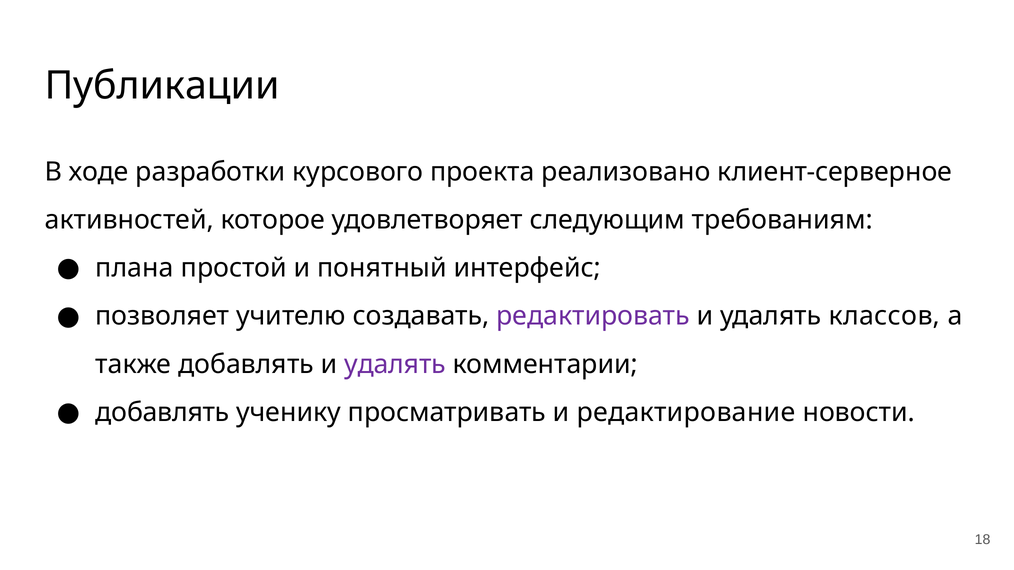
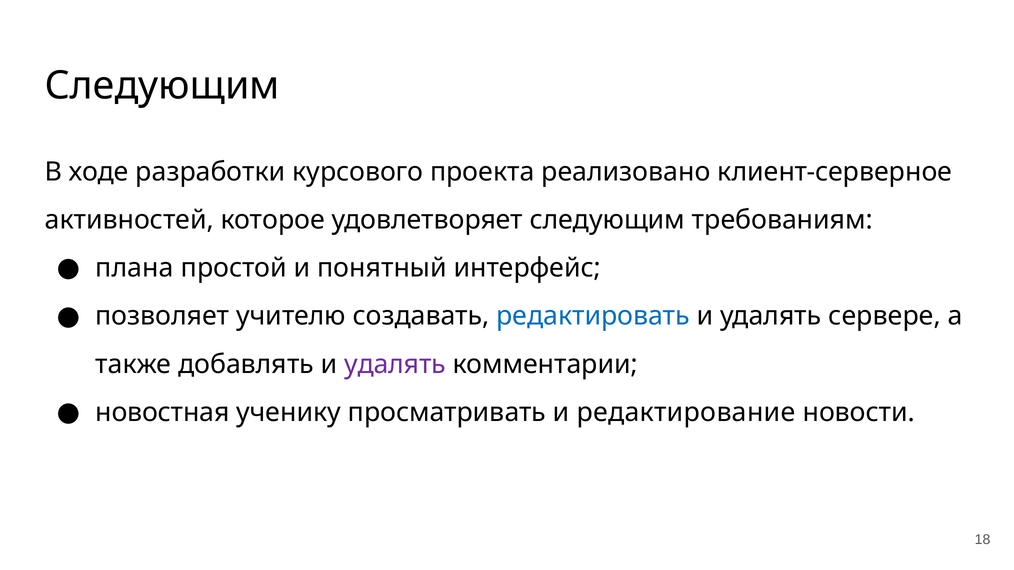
Публикации at (162, 86): Публикации -> Следующим
редактировать colour: purple -> blue
классов: классов -> сервере
добавлять at (162, 413): добавлять -> новостная
